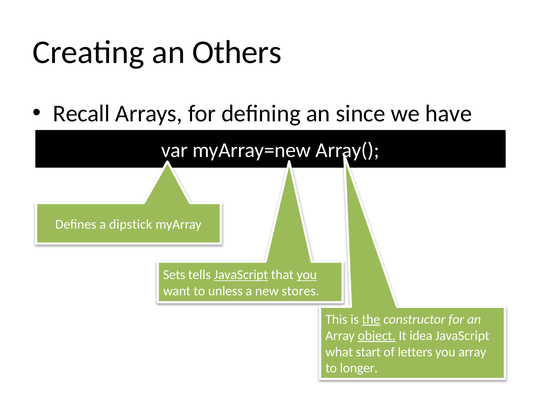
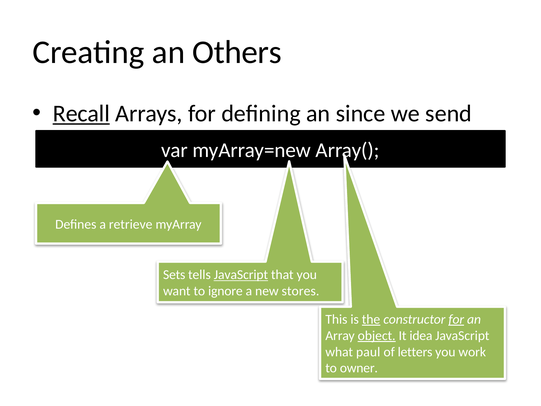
Recall underline: none -> present
have: have -> send
dipstick: dipstick -> retrieve
you at (307, 275) underline: present -> none
unless: unless -> ignore
for at (456, 319) underline: none -> present
start: start -> paul
you array: array -> work
longer: longer -> owner
